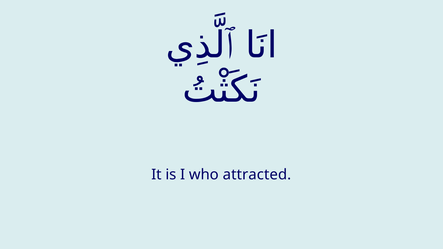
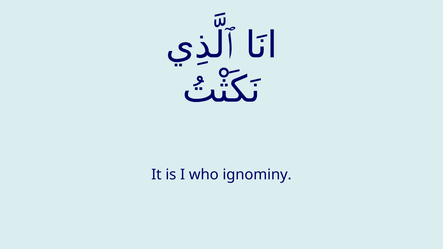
attracted: attracted -> ignominy
